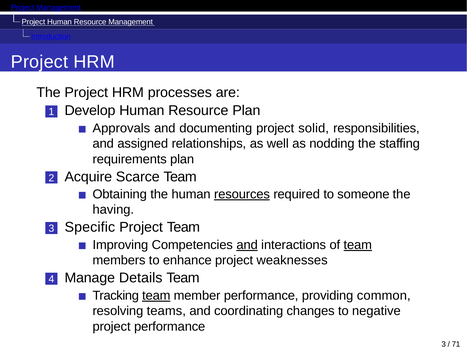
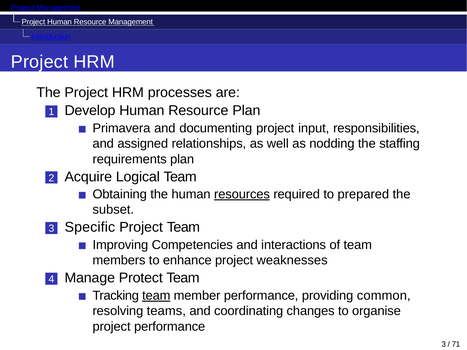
Approvals: Approvals -> Primavera
solid: solid -> input
Scarce: Scarce -> Logical
someone: someone -> prepared
having: having -> subset
and at (247, 245) underline: present -> none
team at (358, 245) underline: present -> none
Details: Details -> Protect
negative: negative -> organise
